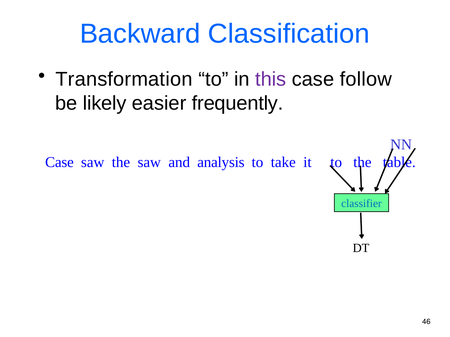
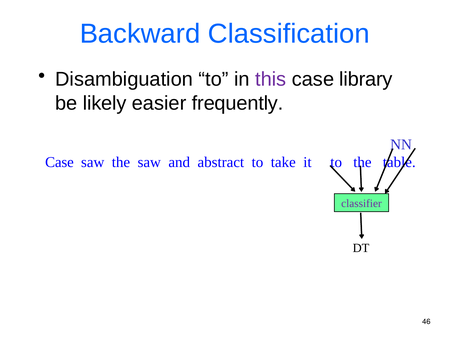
Transformation: Transformation -> Disambiguation
follow: follow -> library
analysis: analysis -> abstract
classifier colour: blue -> purple
